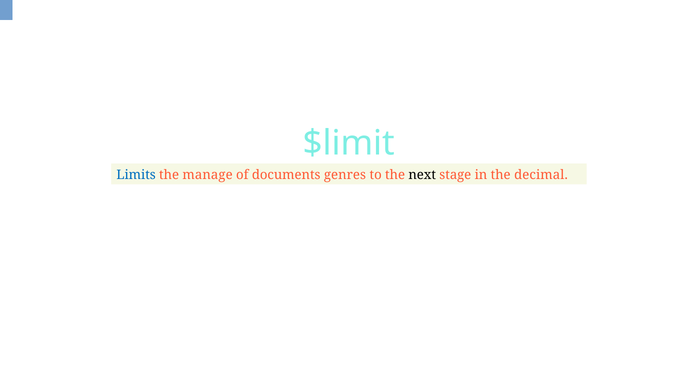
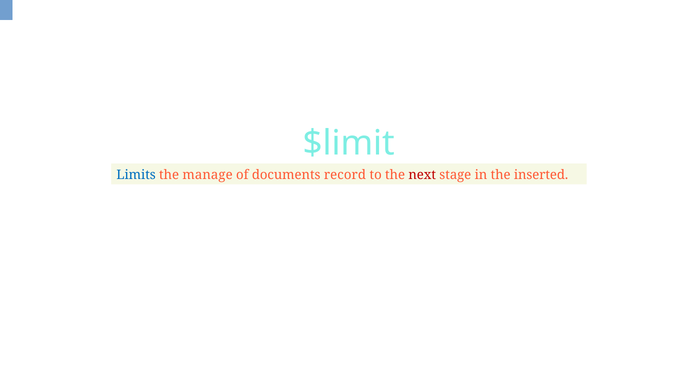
genres: genres -> record
next colour: black -> red
decimal: decimal -> inserted
